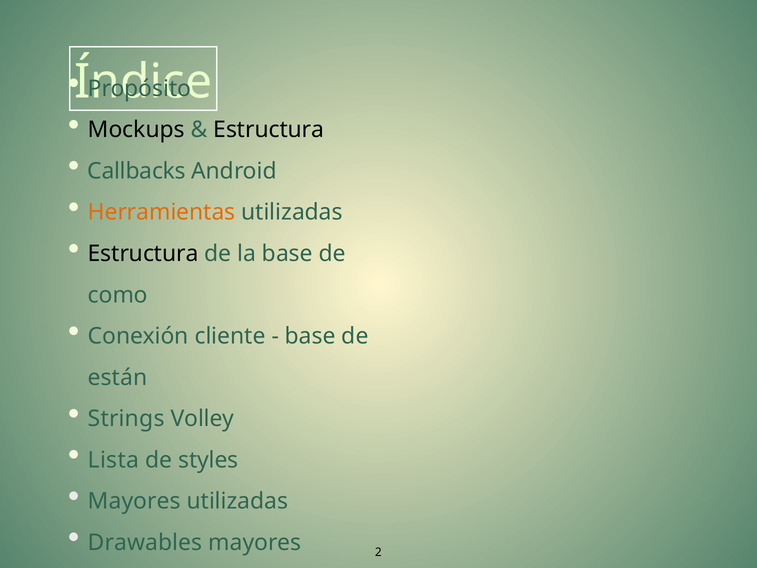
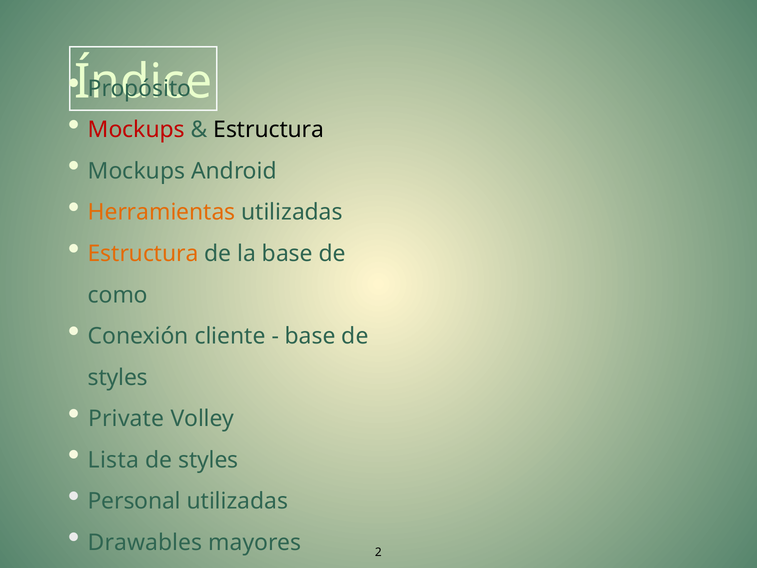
Mockups at (136, 130) colour: black -> red
Callbacks at (137, 171): Callbacks -> Mockups
Estructura at (143, 254) colour: black -> orange
están at (118, 377): están -> styles
Strings: Strings -> Private
Mayores at (134, 501): Mayores -> Personal
